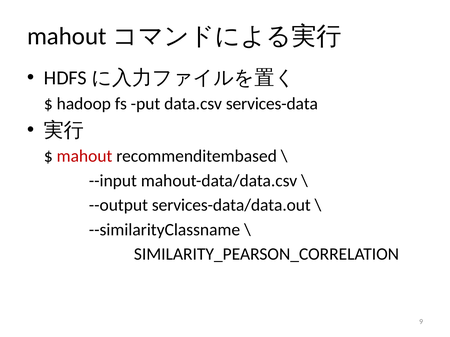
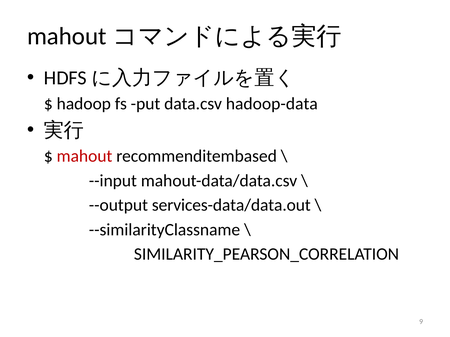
services-data: services-data -> hadoop-data
